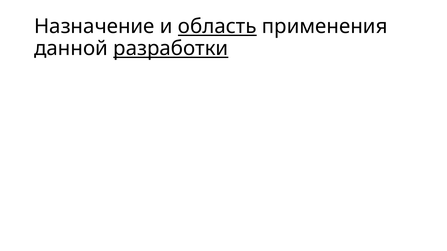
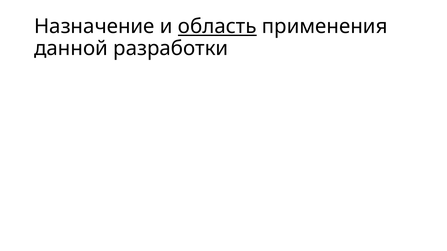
разработки underline: present -> none
